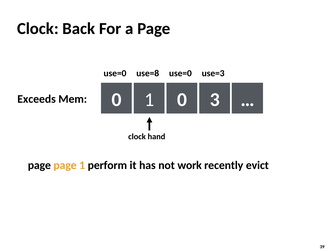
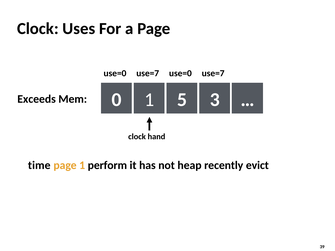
Back: Back -> Uses
use=8 at (148, 73): use=8 -> use=7
use=3 at (213, 73): use=3 -> use=7
1 0: 0 -> 5
page at (39, 166): page -> time
work: work -> heap
